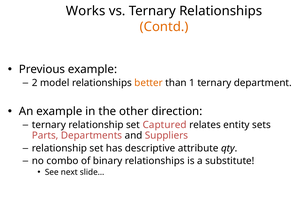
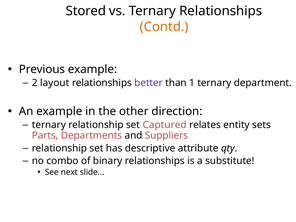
Works: Works -> Stored
model: model -> layout
better colour: orange -> purple
